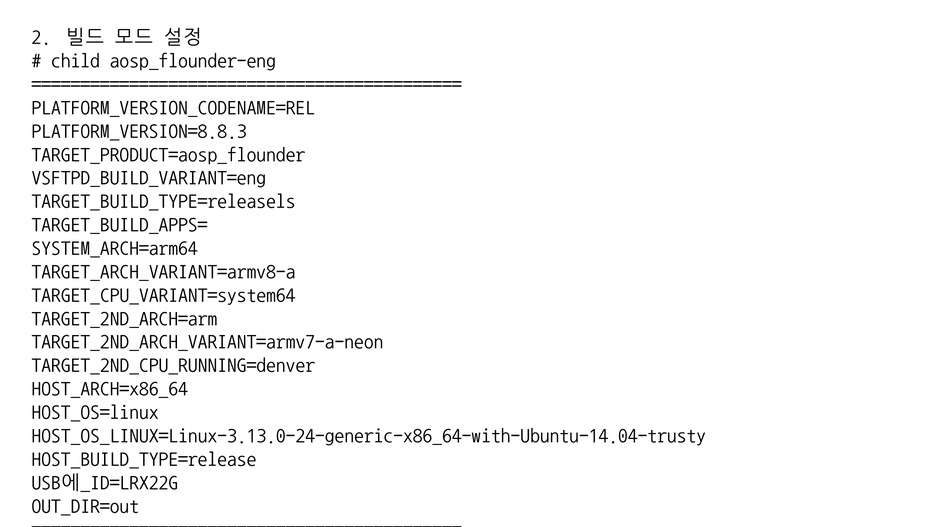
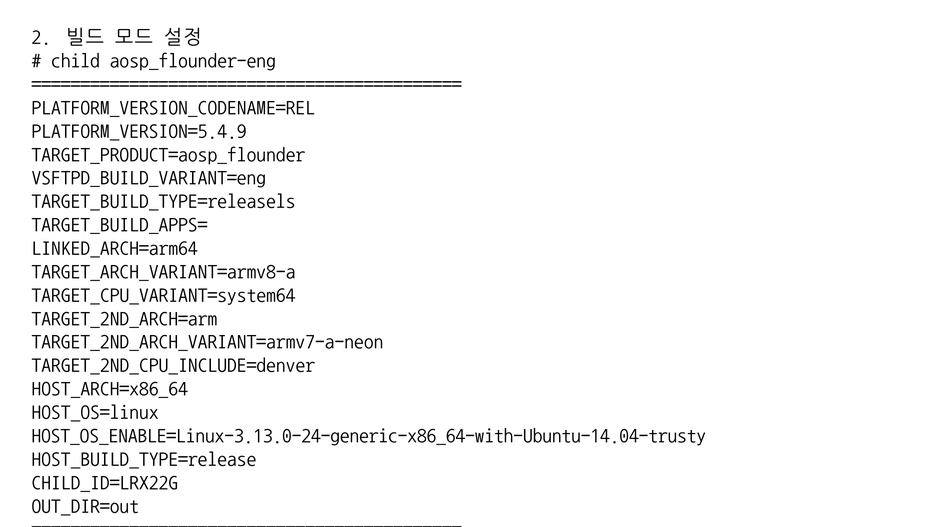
PLATFORM_VERSION=8.8.3: PLATFORM_VERSION=8.8.3 -> PLATFORM_VERSION=5.4.9
SYSTEM_ARCH=arm64: SYSTEM_ARCH=arm64 -> LINKED_ARCH=arm64
TARGET_2ND_CPU_RUNNING=denver: TARGET_2ND_CPU_RUNNING=denver -> TARGET_2ND_CPU_INCLUDE=denver
HOST_OS_LINUX=Linux-3.13.0-24-generic-x86_64-with-Ubuntu-14.04-trusty: HOST_OS_LINUX=Linux-3.13.0-24-generic-x86_64-with-Ubuntu-14.04-trusty -> HOST_OS_ENABLE=Linux-3.13.0-24-generic-x86_64-with-Ubuntu-14.04-trusty
USB에_ID=LRX22G: USB에_ID=LRX22G -> CHILD_ID=LRX22G
